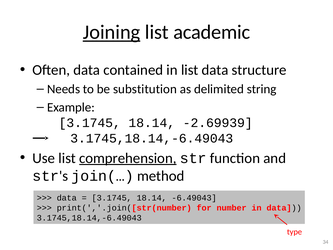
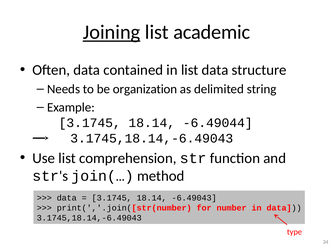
substitution: substitution -> organization
-2.69939: -2.69939 -> -6.49044
comprehension underline: present -> none
